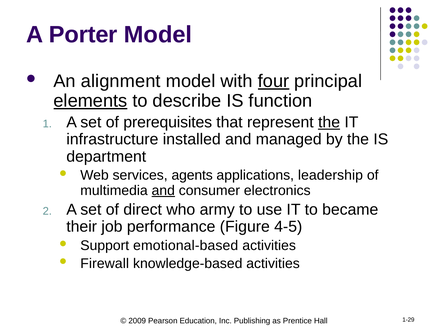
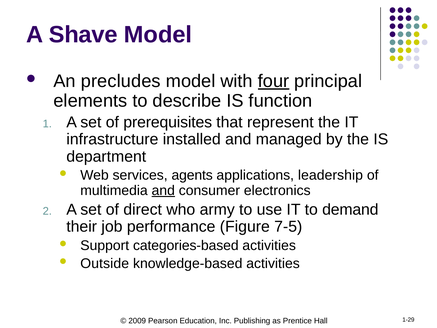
Porter: Porter -> Shave
alignment: alignment -> precludes
elements underline: present -> none
the at (329, 122) underline: present -> none
became: became -> demand
4-5: 4-5 -> 7-5
emotional-based: emotional-based -> categories-based
Firewall: Firewall -> Outside
